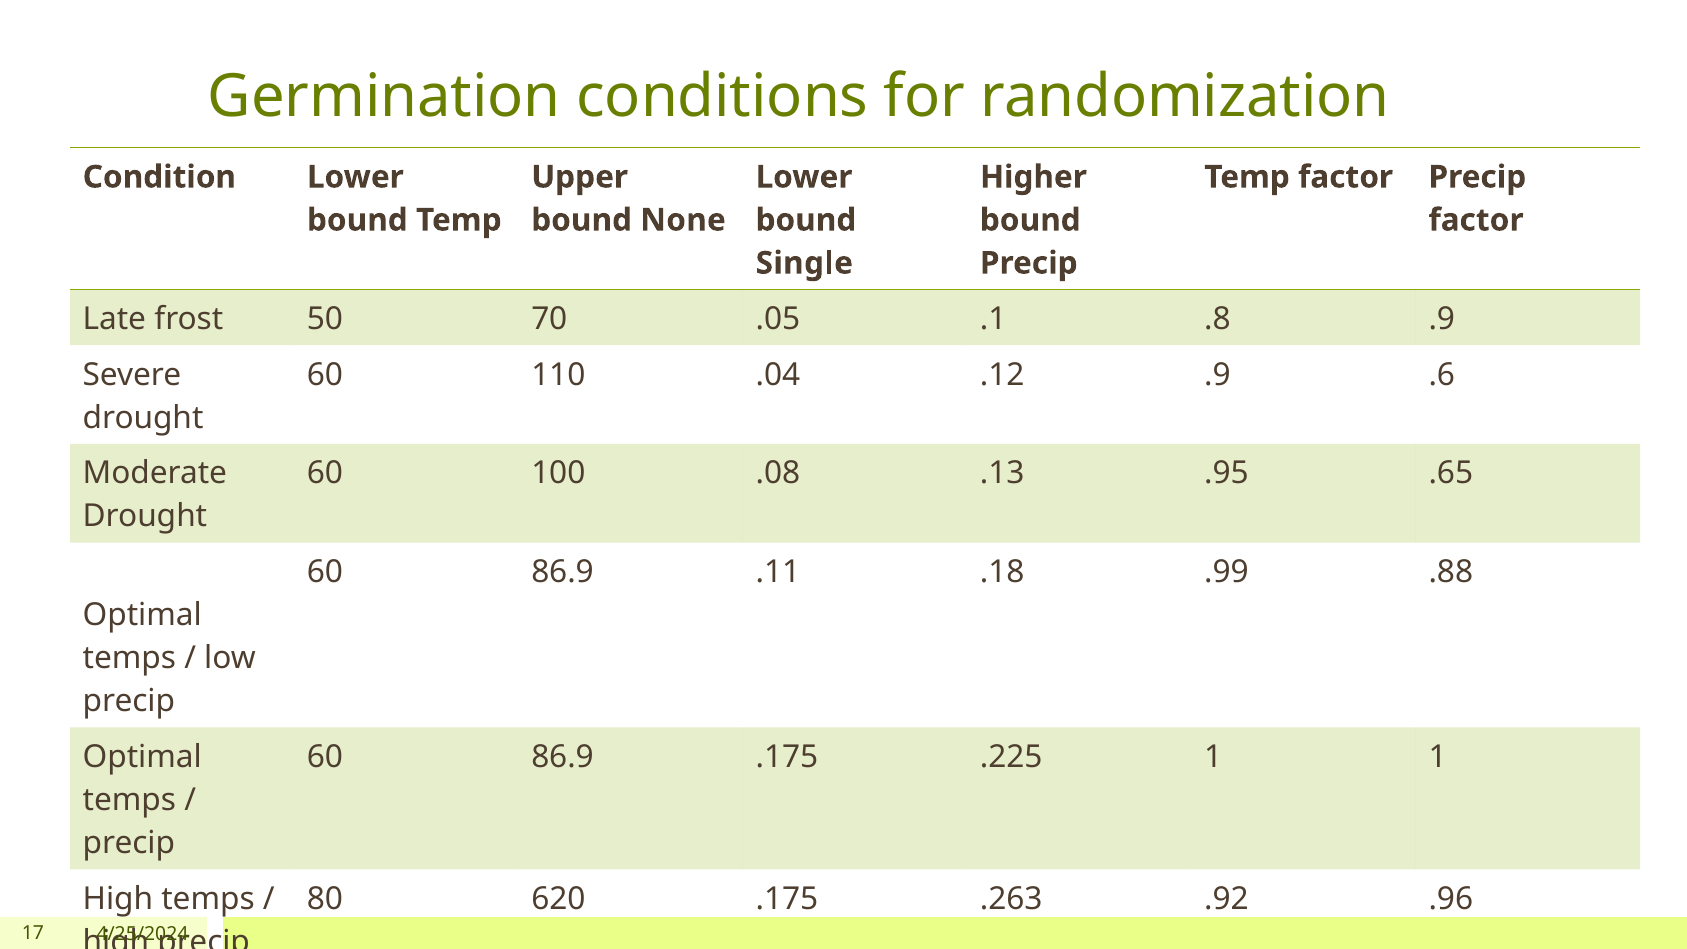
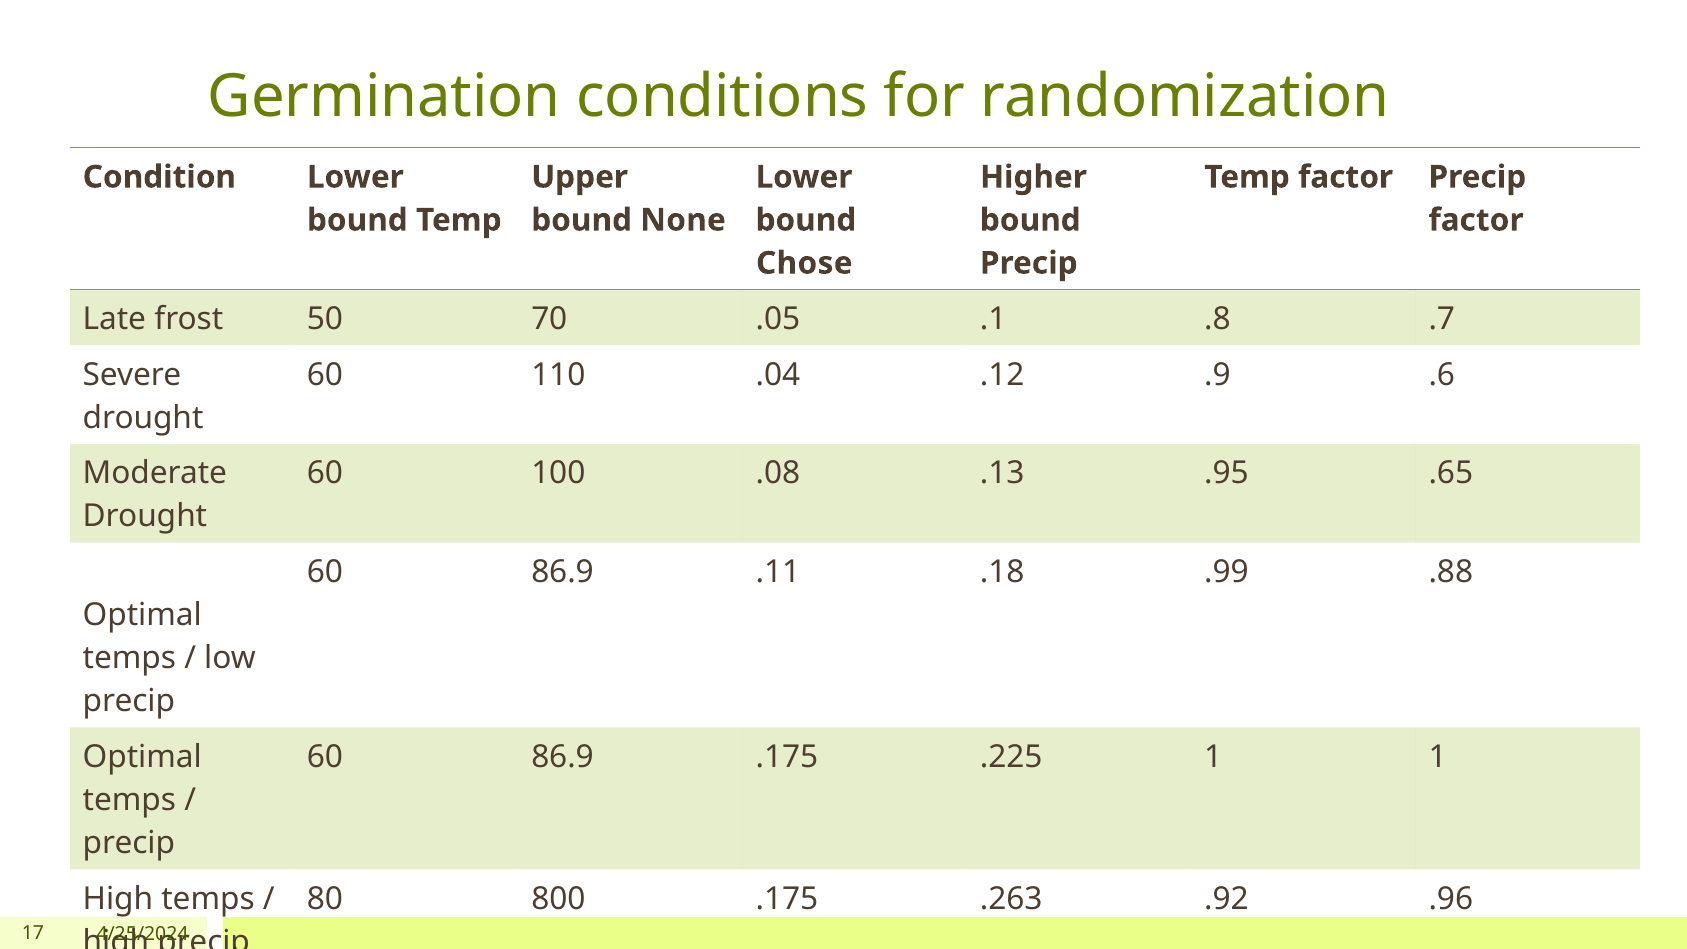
Single: Single -> Chose
.8 .9: .9 -> .7
620: 620 -> 800
